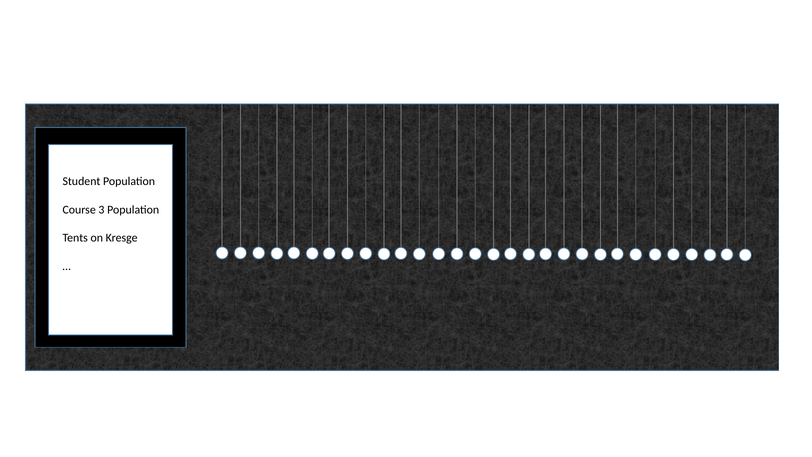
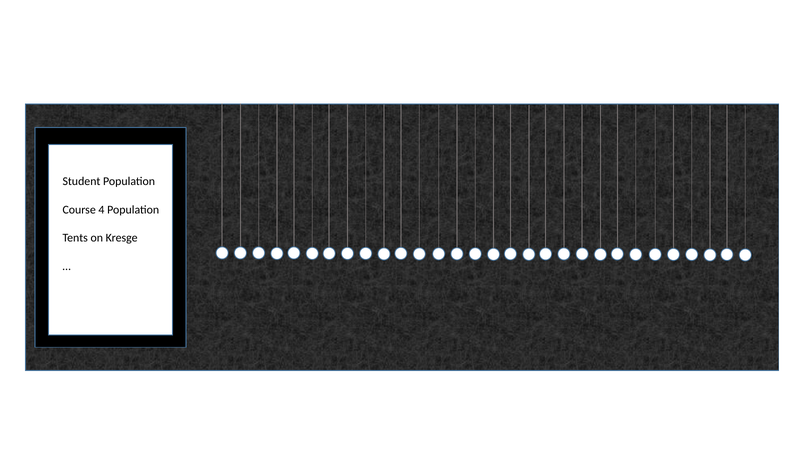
3: 3 -> 4
